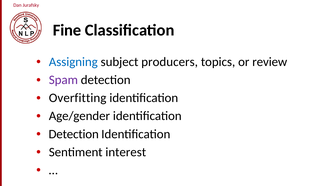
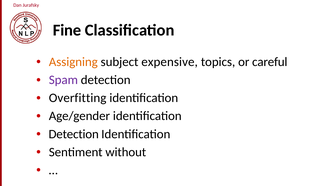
Assigning colour: blue -> orange
producers: producers -> expensive
review: review -> careful
interest: interest -> without
